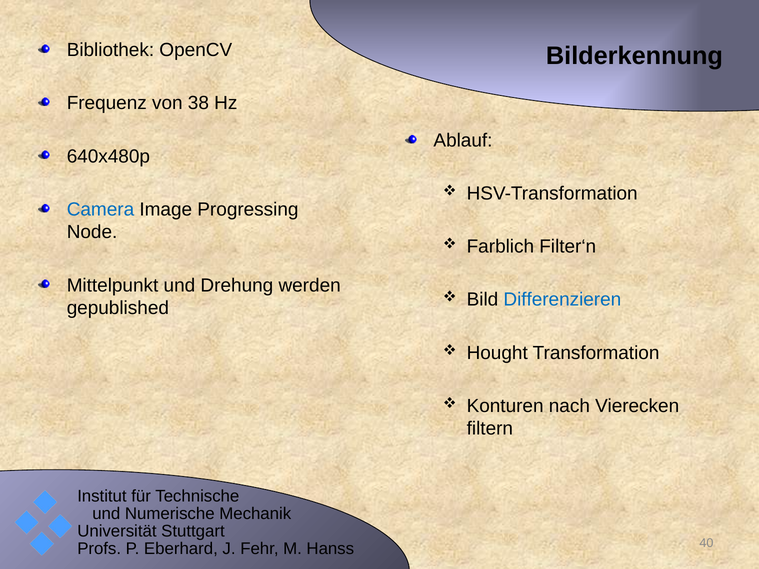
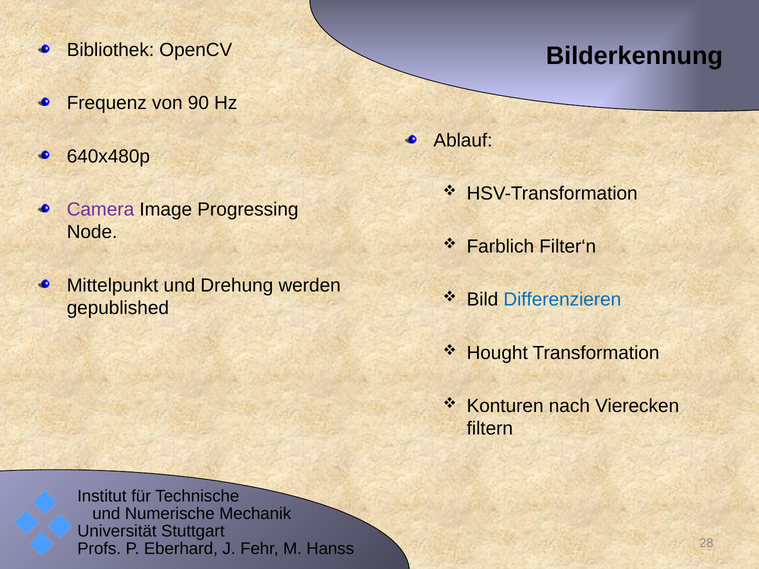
38: 38 -> 90
Camera colour: blue -> purple
40: 40 -> 28
